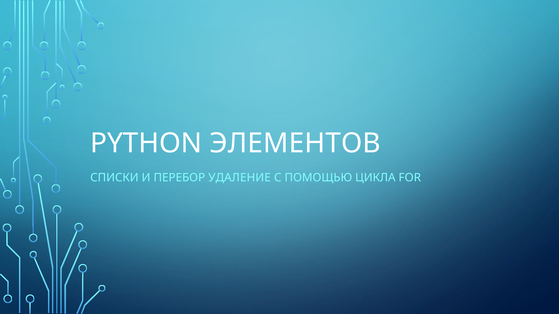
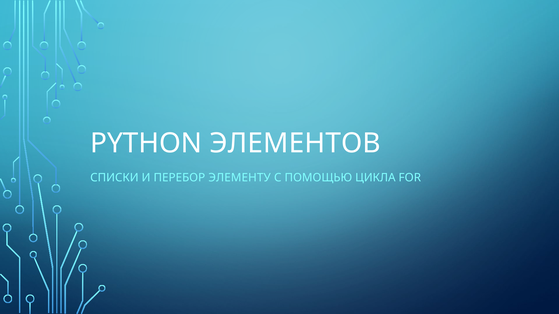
УДАЛЕНИЕ: УДАЛЕНИЕ -> ЭЛЕМЕНТУ
